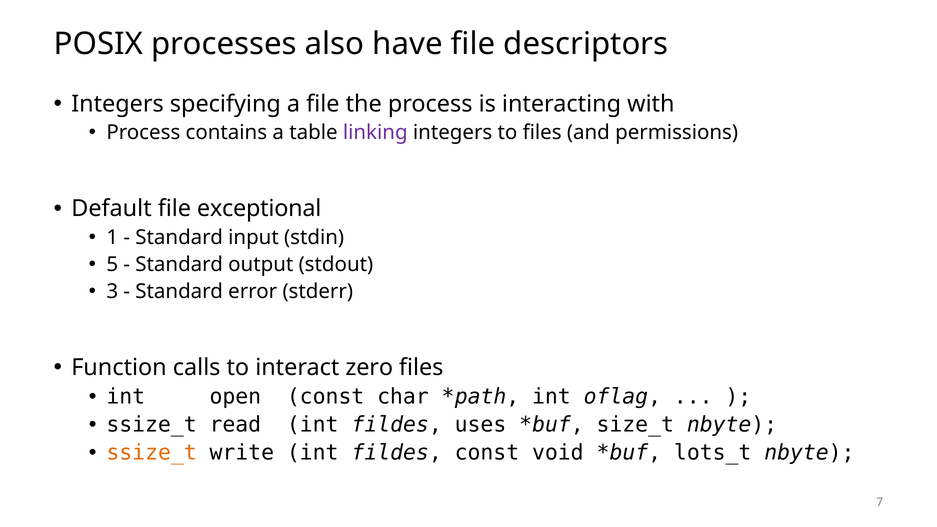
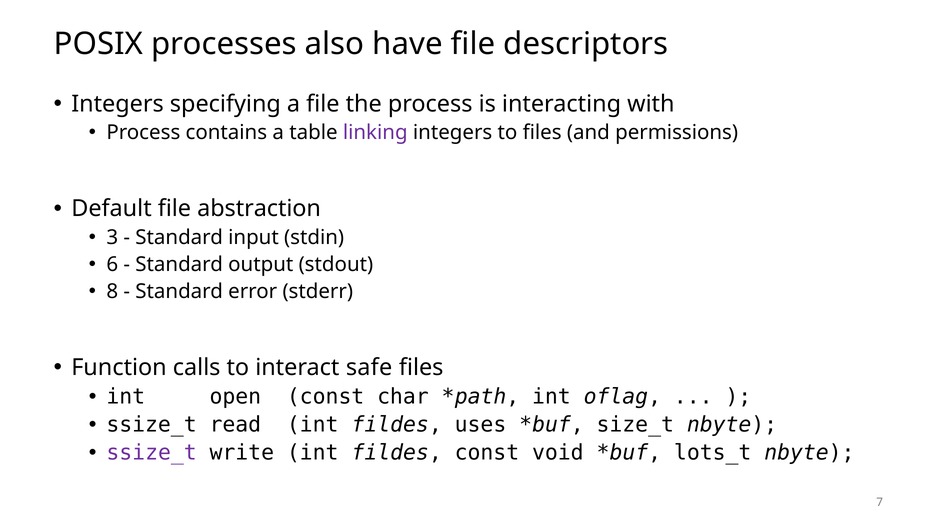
exceptional: exceptional -> abstraction
1: 1 -> 3
5: 5 -> 6
3: 3 -> 8
zero: zero -> safe
ssize_t at (152, 453) colour: orange -> purple
